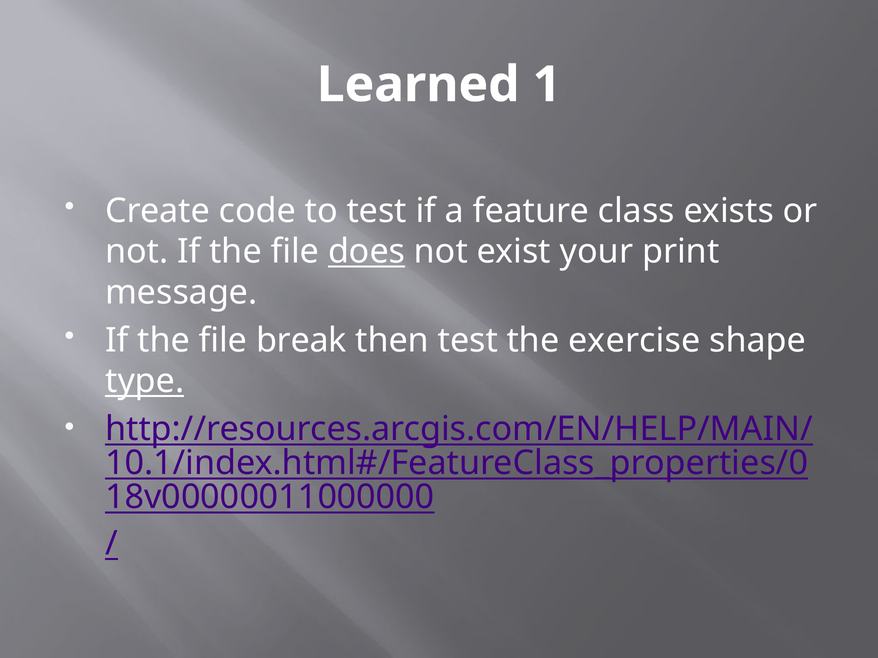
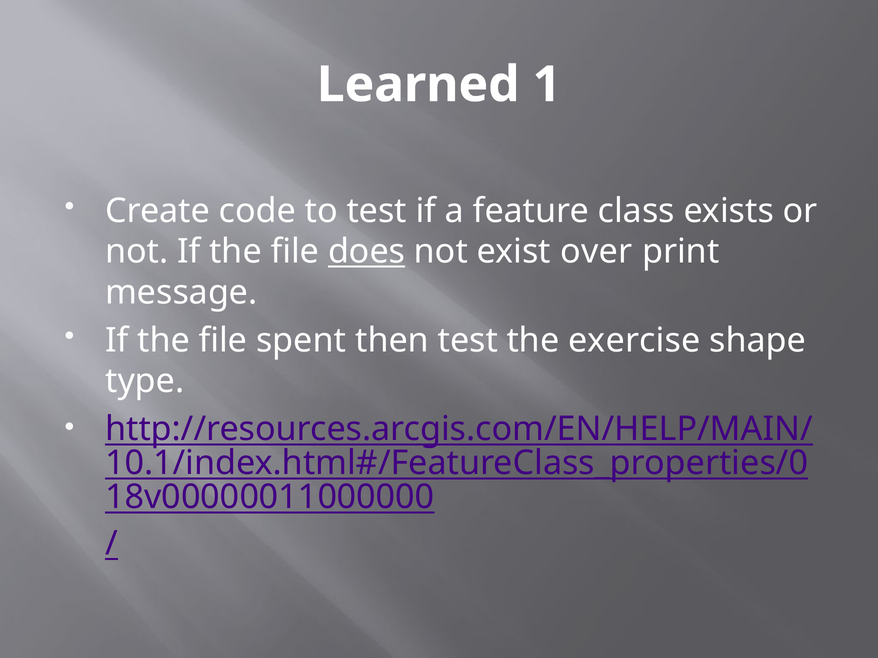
your: your -> over
break: break -> spent
type underline: present -> none
